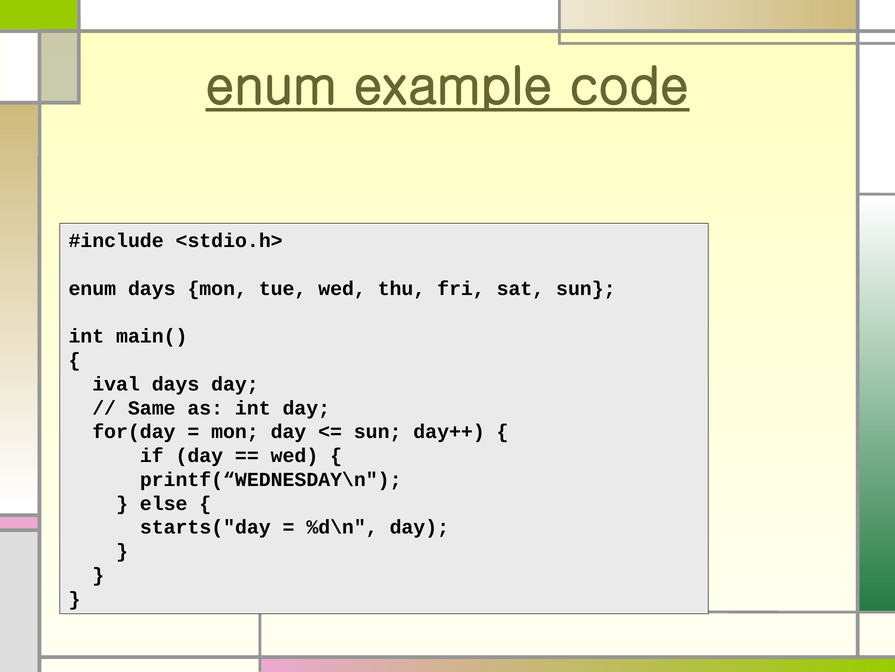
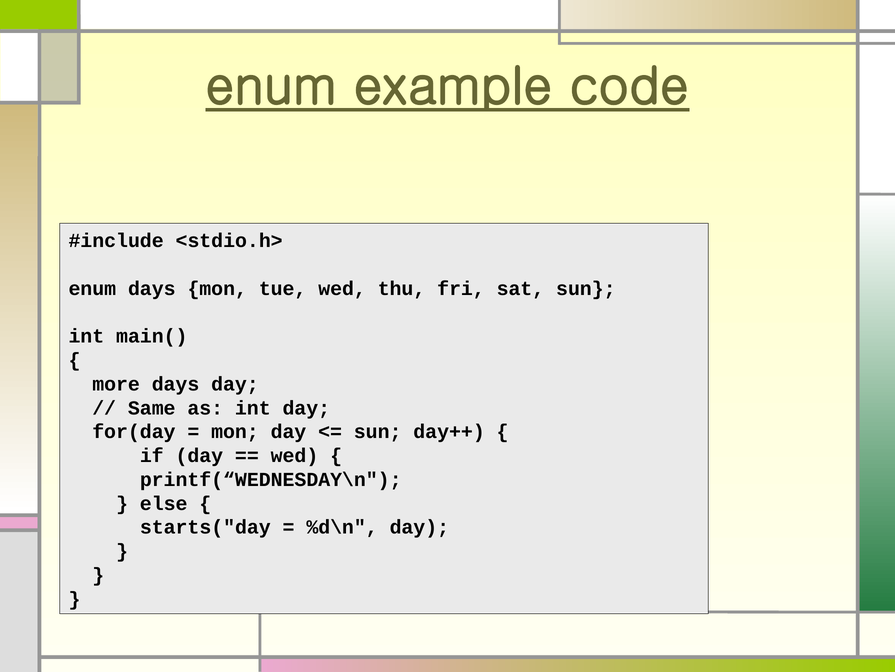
ival: ival -> more
